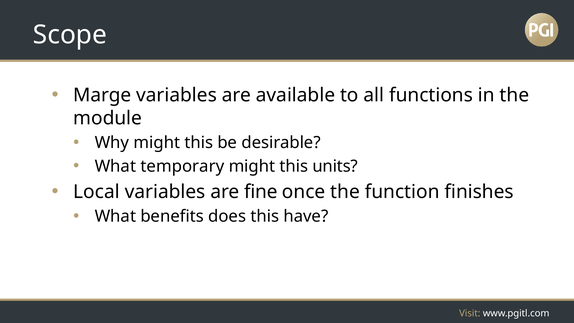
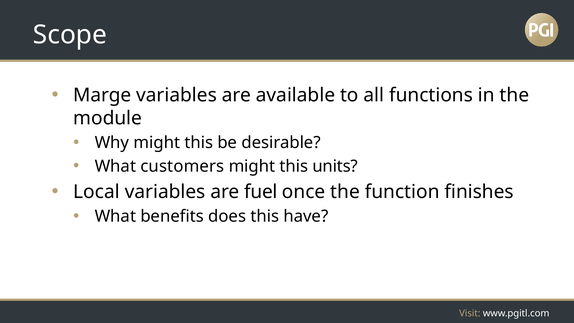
temporary: temporary -> customers
fine: fine -> fuel
